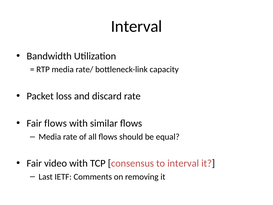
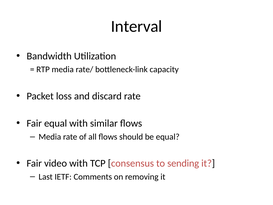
Fair flows: flows -> equal
to interval: interval -> sending
